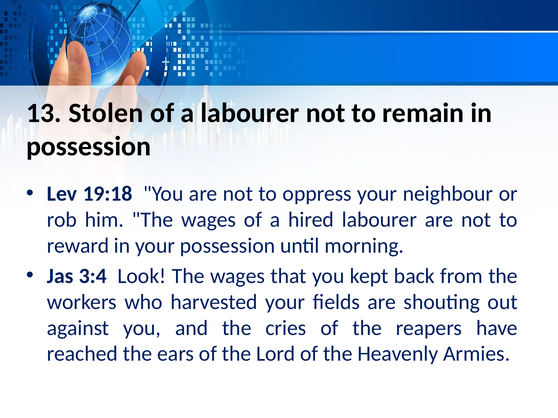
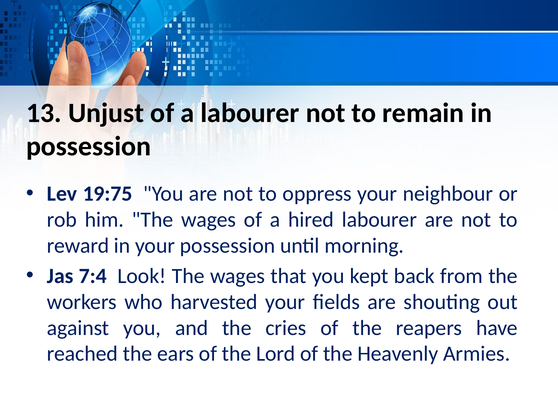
Stolen: Stolen -> Unjust
19:18: 19:18 -> 19:75
3:4: 3:4 -> 7:4
